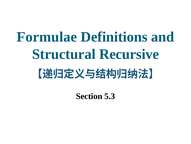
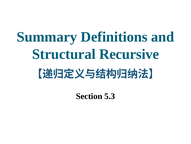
Formulae: Formulae -> Summary
